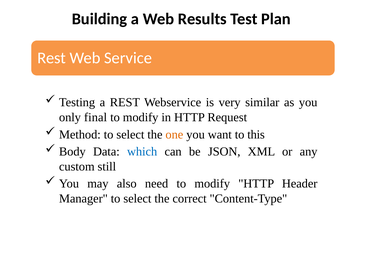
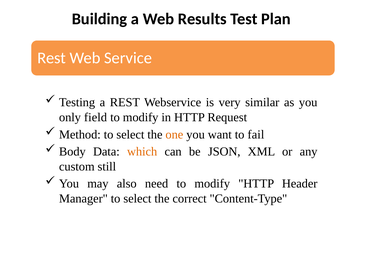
final: final -> field
this: this -> fail
which colour: blue -> orange
